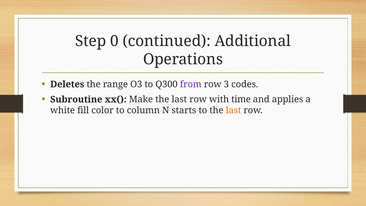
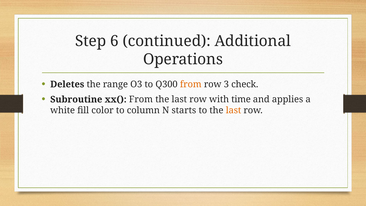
0: 0 -> 6
from at (191, 84) colour: purple -> orange
codes: codes -> check
xx( Make: Make -> From
